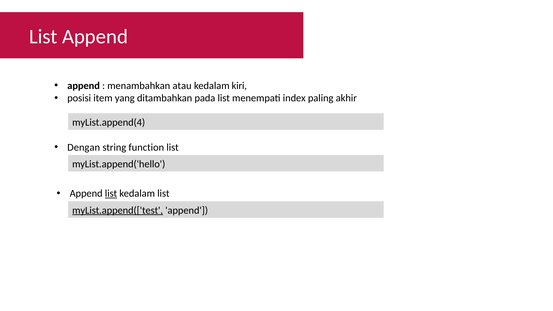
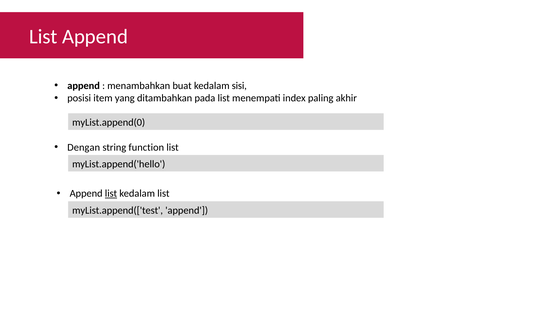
atau: atau -> buat
kiri: kiri -> sisi
myList.append(4: myList.append(4 -> myList.append(0
myList.append(['test underline: present -> none
